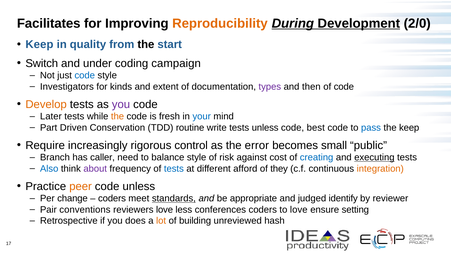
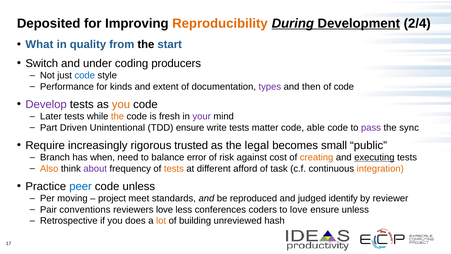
Facilitates: Facilitates -> Deposited
2/0: 2/0 -> 2/4
Keep at (39, 45): Keep -> What
campaign: campaign -> producers
Investigators: Investigators -> Performance
Develop colour: orange -> purple
you at (121, 104) colour: purple -> orange
your colour: blue -> purple
Conservation: Conservation -> Unintentional
TDD routine: routine -> ensure
tests unless: unless -> matter
best: best -> able
pass colour: blue -> purple
the keep: keep -> sync
control: control -> trusted
error: error -> legal
caller: caller -> when
balance style: style -> error
creating colour: blue -> orange
Also colour: blue -> orange
tests at (174, 168) colour: blue -> orange
they: they -> task
peer colour: orange -> blue
change: change -> moving
coders at (112, 198): coders -> project
standards underline: present -> none
appropriate: appropriate -> reproduced
ensure setting: setting -> unless
